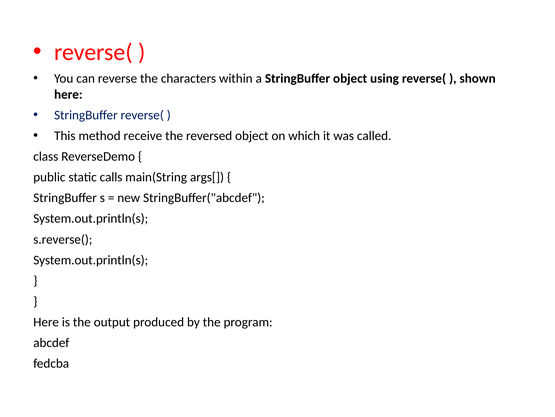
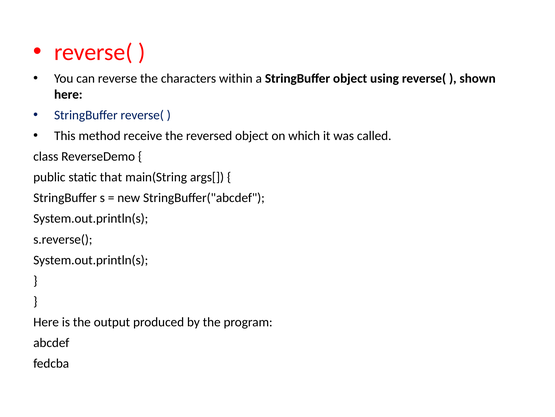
calls: calls -> that
